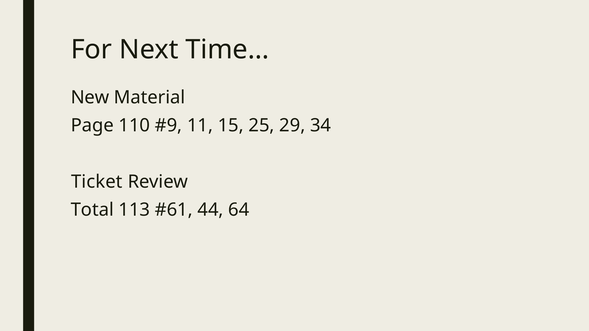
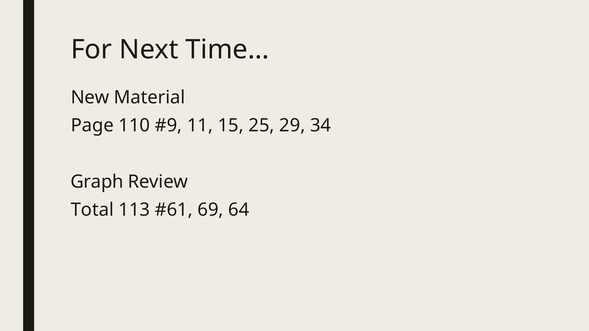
Ticket: Ticket -> Graph
44: 44 -> 69
